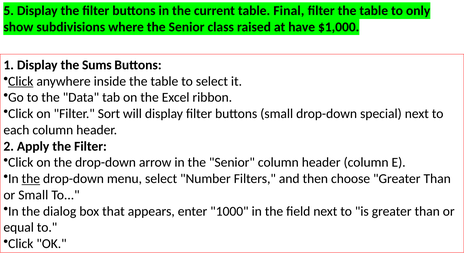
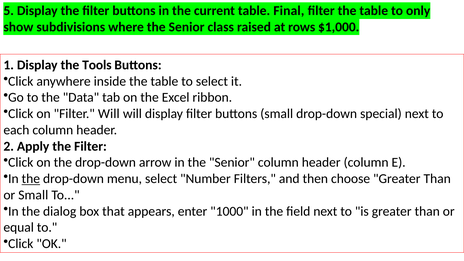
have: have -> rows
Sums: Sums -> Tools
Click at (21, 81) underline: present -> none
Filter Sort: Sort -> Will
